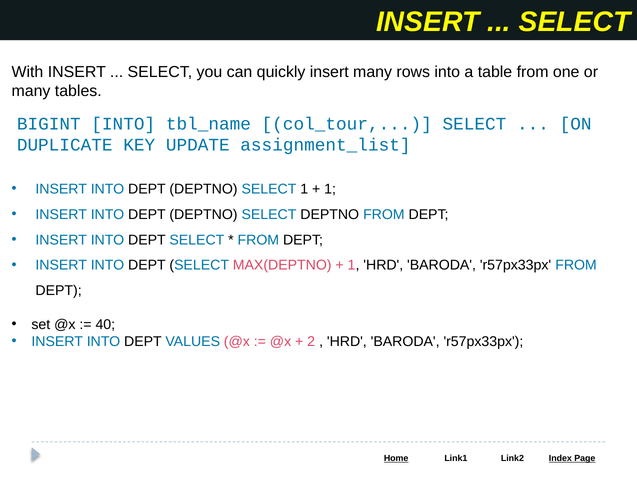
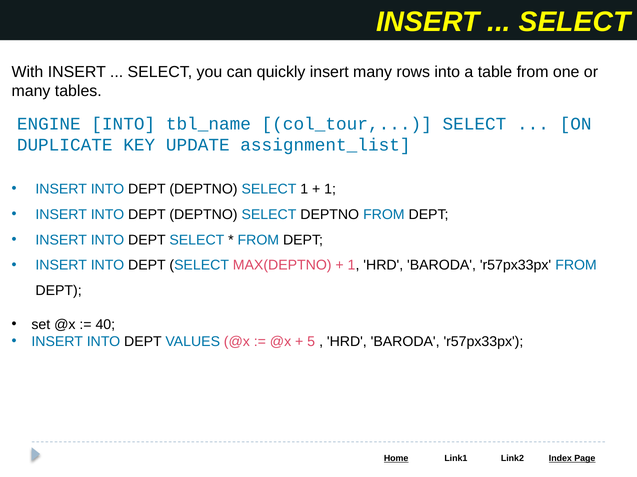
BIGINT: BIGINT -> ENGINE
2: 2 -> 5
